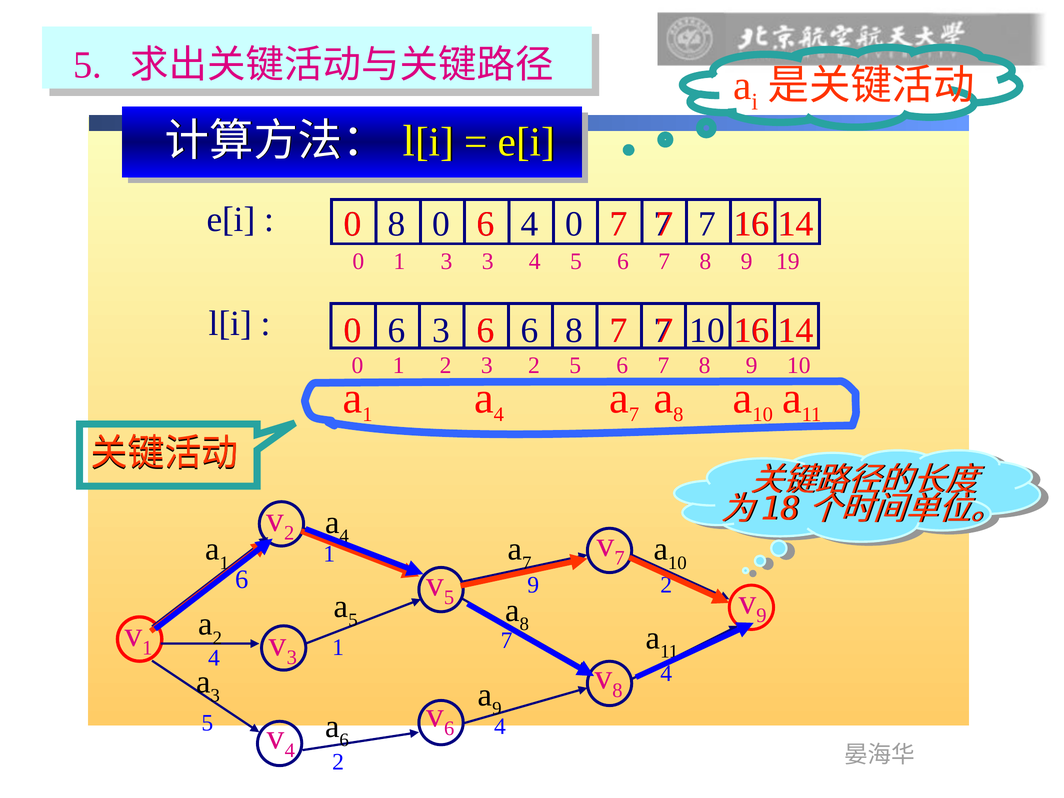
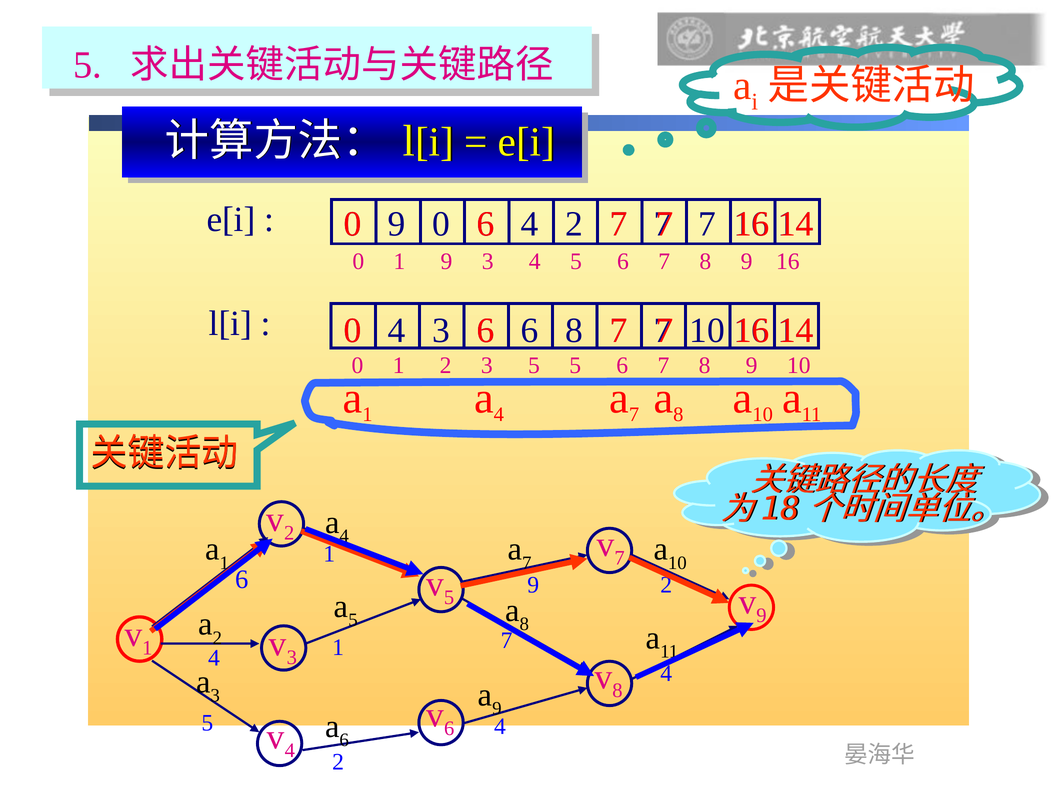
8 at (397, 224): 8 -> 9
4 0: 0 -> 2
1 3: 3 -> 9
9 19: 19 -> 16
6 at (397, 330): 6 -> 4
3 2: 2 -> 5
